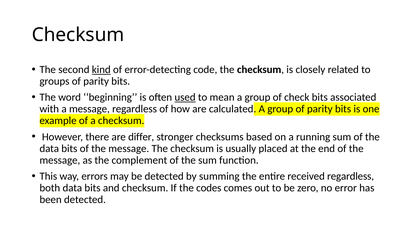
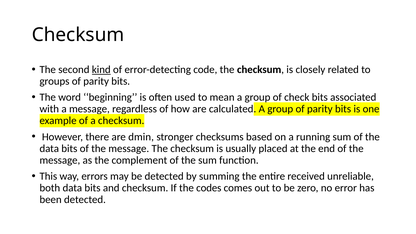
used underline: present -> none
differ: differ -> dmin
received regardless: regardless -> unreliable
